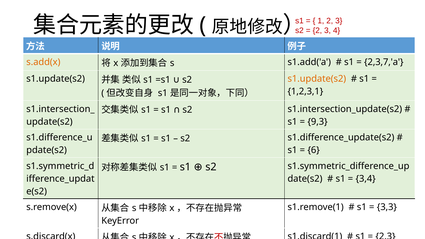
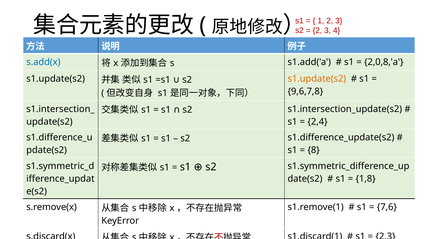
s.add(x colour: orange -> blue
2,3,7,'a: 2,3,7,'a -> 2,0,8,'a
1,2,3,1: 1,2,3,1 -> 9,6,7,8
9,3: 9,3 -> 2,4
6: 6 -> 8
3,4: 3,4 -> 1,8
3,3: 3,3 -> 7,6
